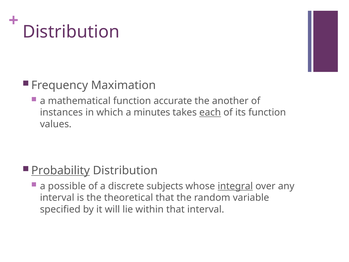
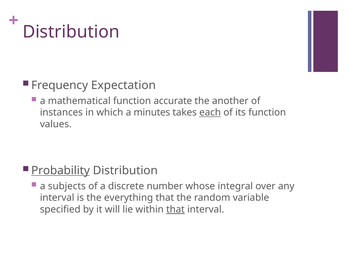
Maximation: Maximation -> Expectation
possible: possible -> subjects
subjects: subjects -> number
integral underline: present -> none
theoretical: theoretical -> everything
that at (175, 209) underline: none -> present
